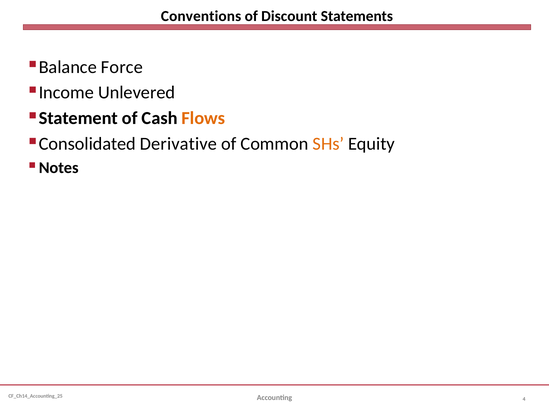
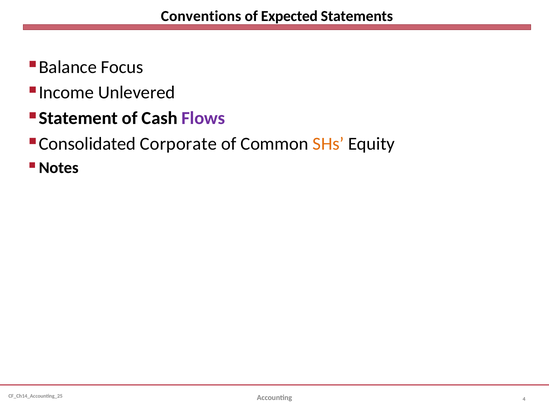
Discount: Discount -> Expected
Force: Force -> Focus
Flows colour: orange -> purple
Derivative: Derivative -> Corporate
